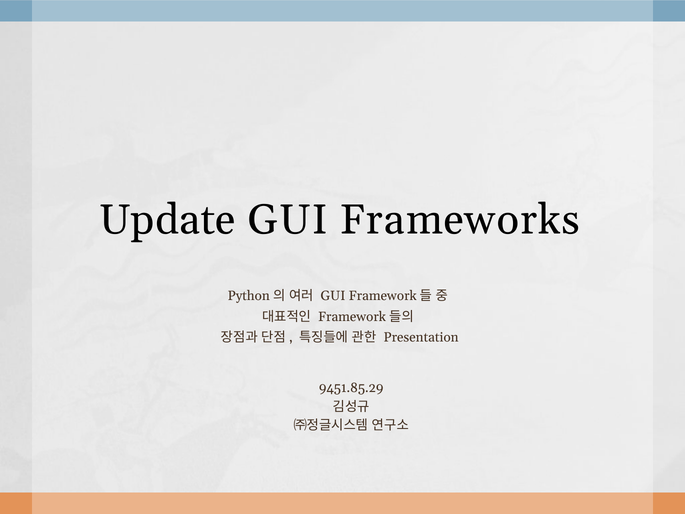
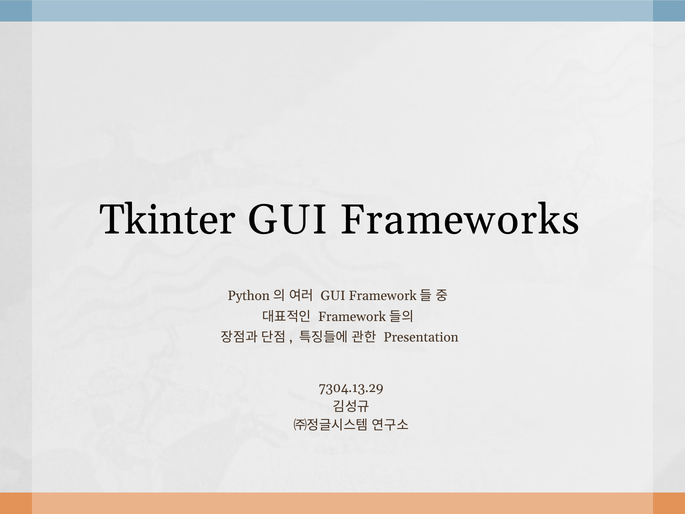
Update: Update -> Tkinter
9451.85.29: 9451.85.29 -> 7304.13.29
